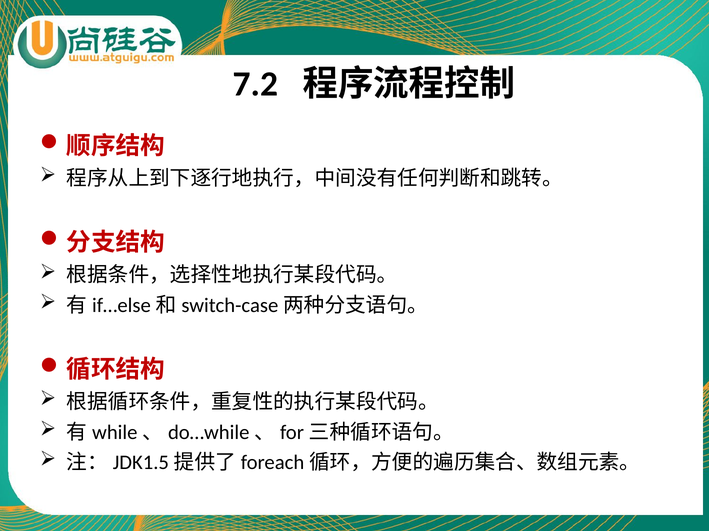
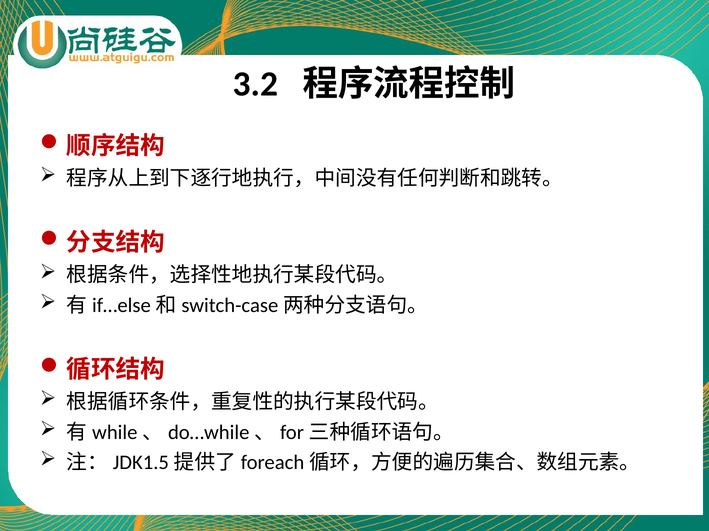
7.2: 7.2 -> 3.2
